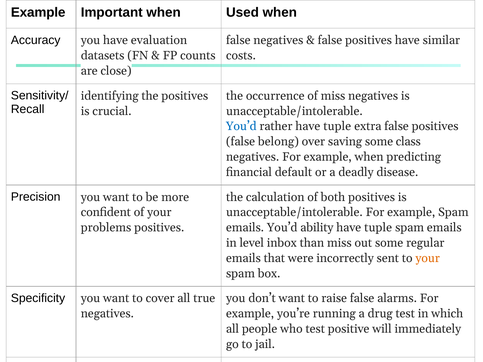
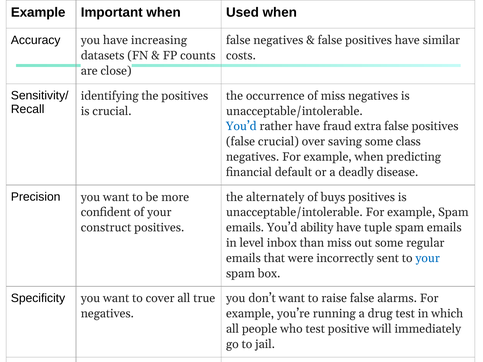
evaluation: evaluation -> increasing
rather have tuple: tuple -> fraud
false belong: belong -> crucial
calculation: calculation -> alternately
both: both -> buys
problems: problems -> construct
your at (428, 258) colour: orange -> blue
